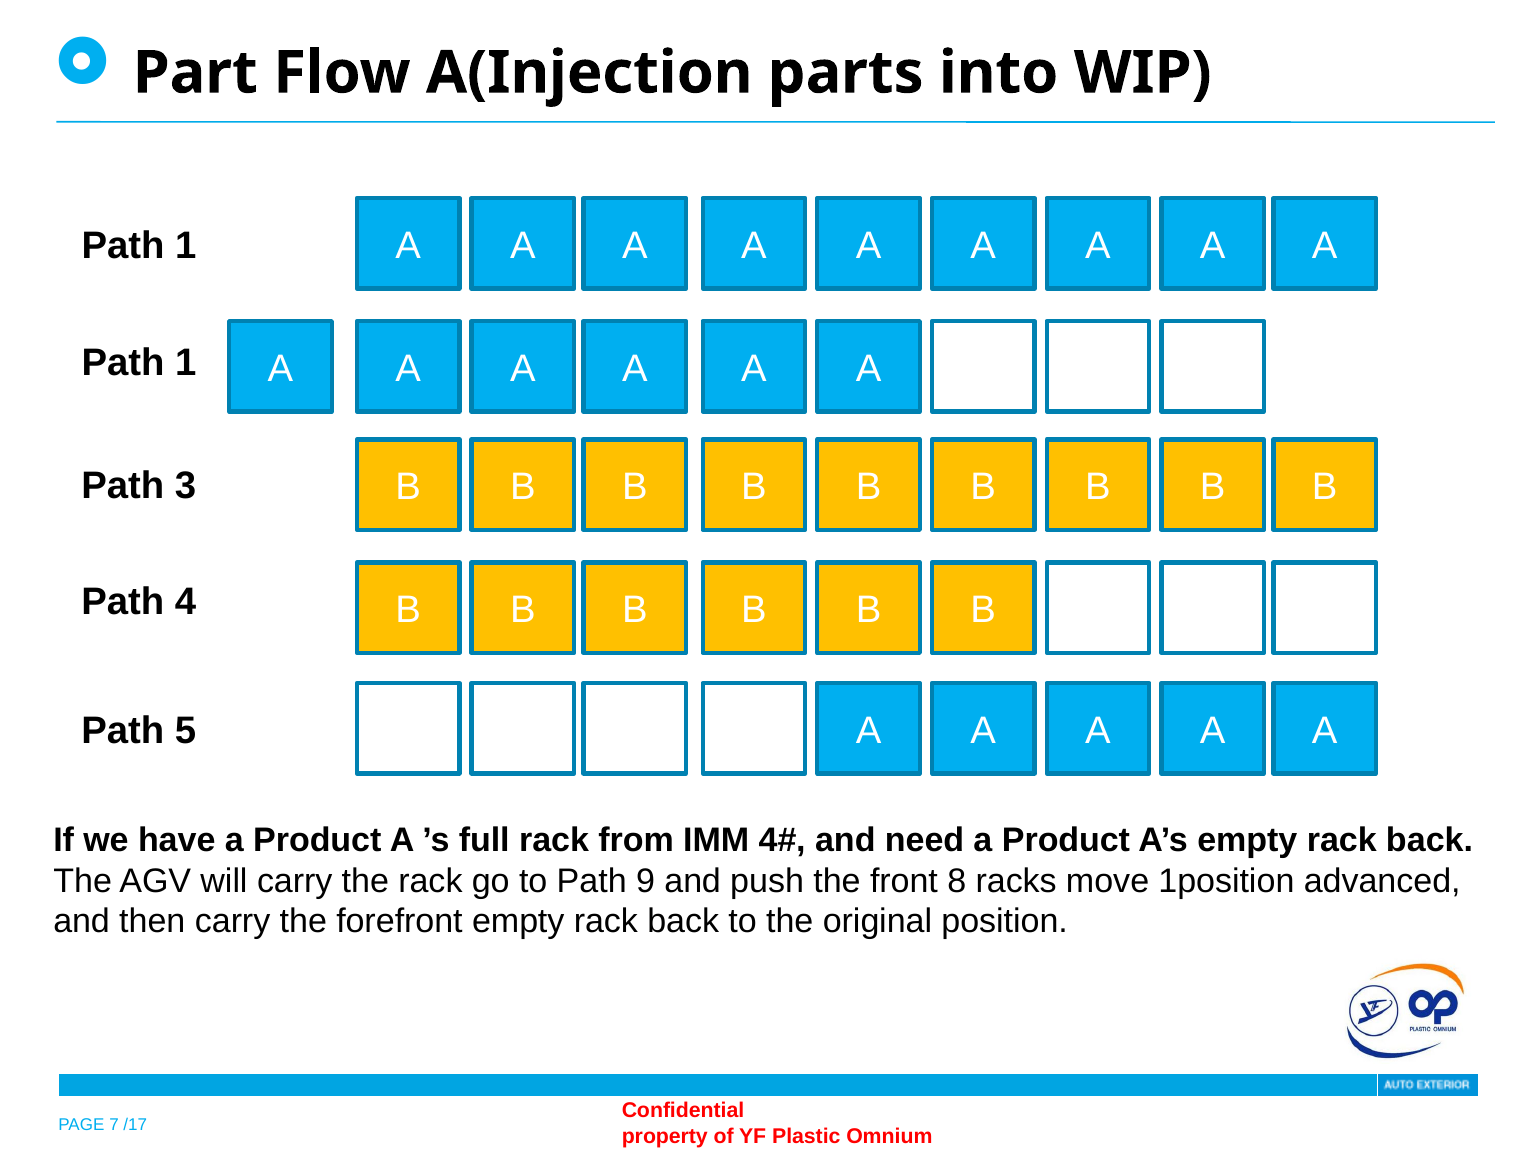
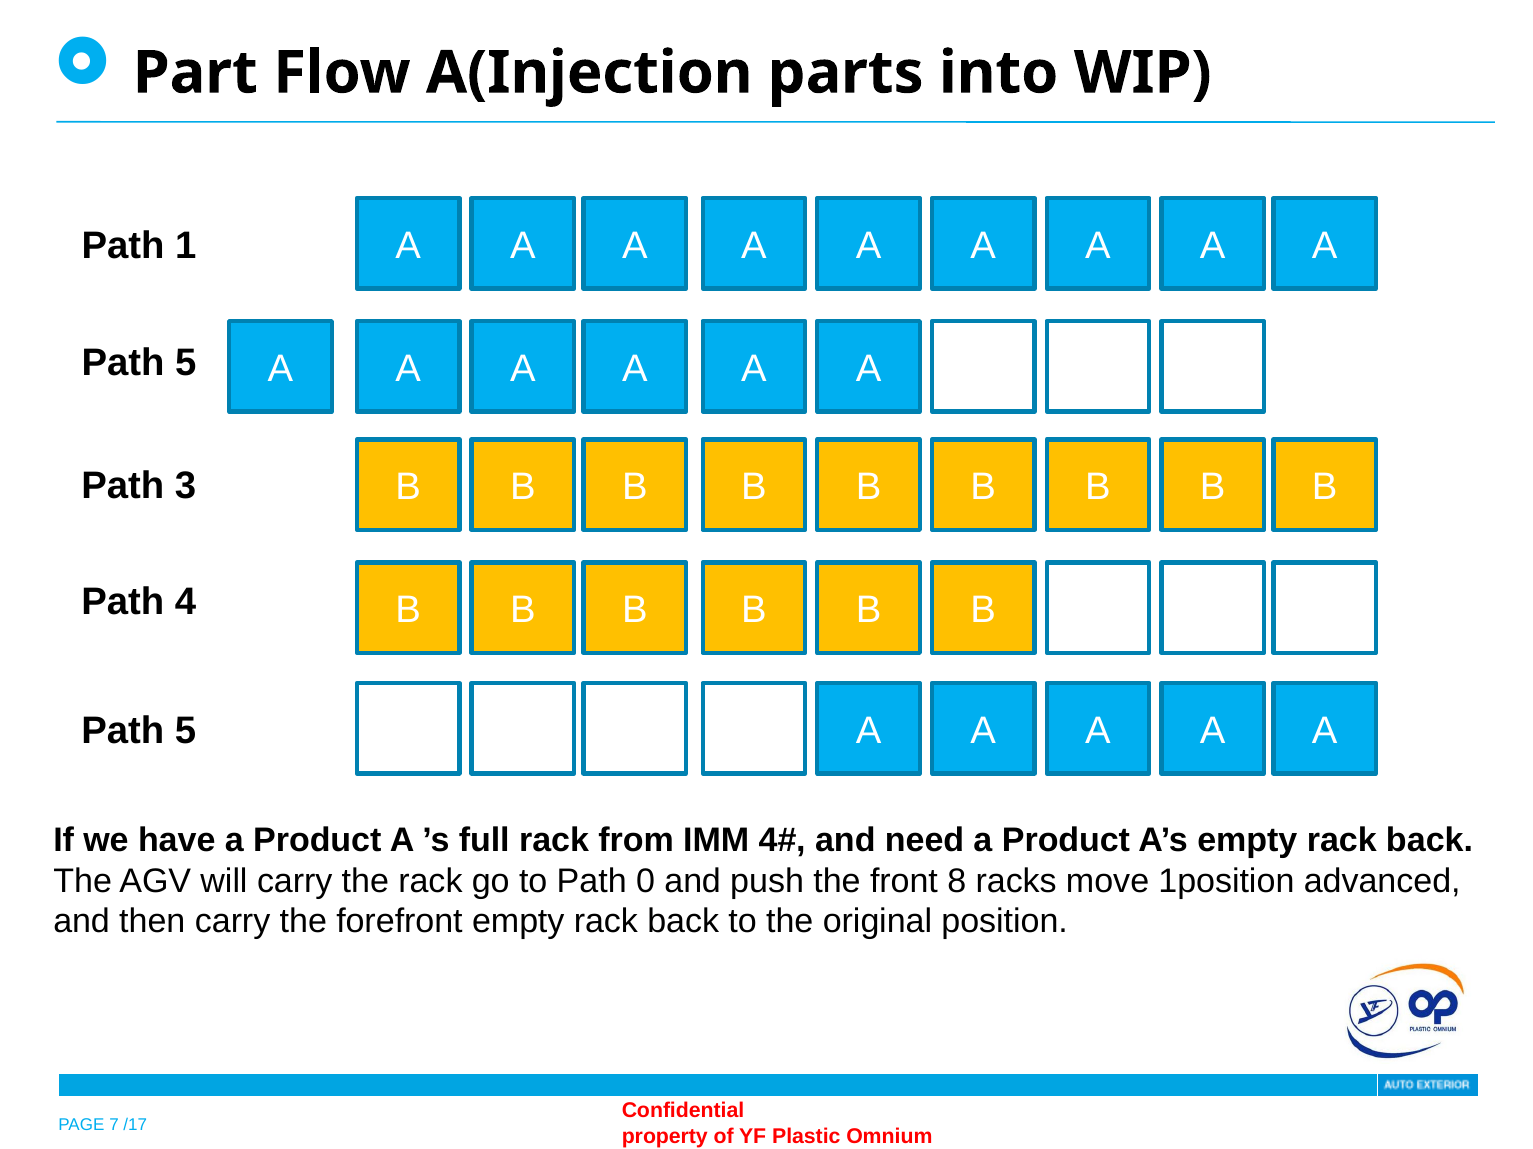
1 at (186, 363): 1 -> 5
9: 9 -> 0
